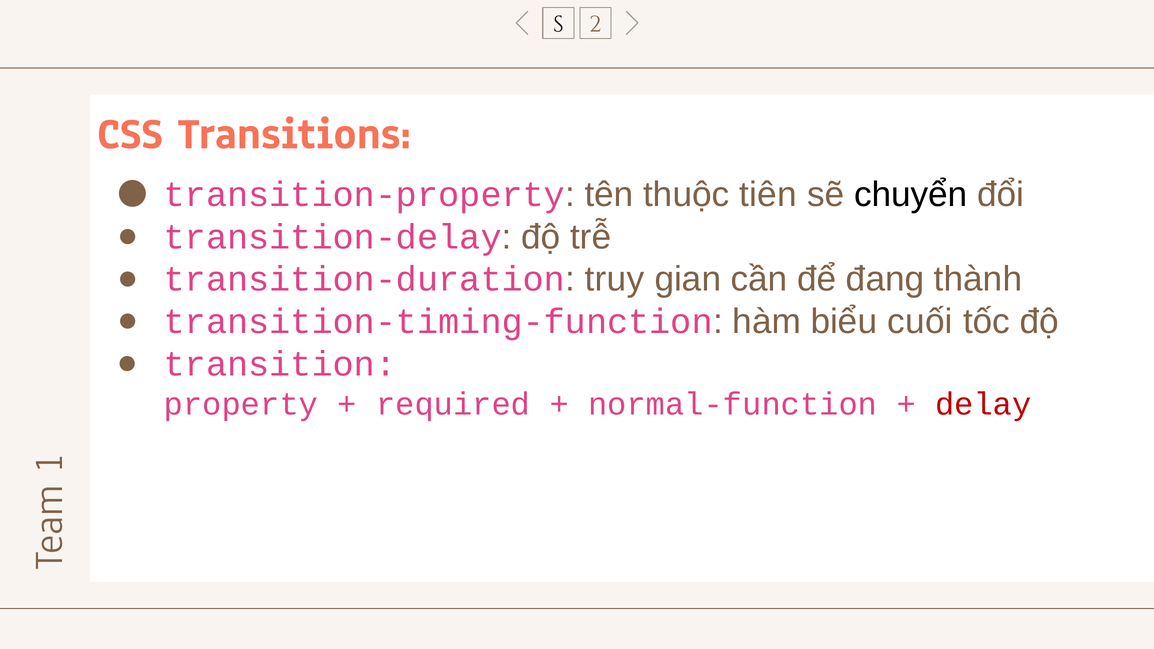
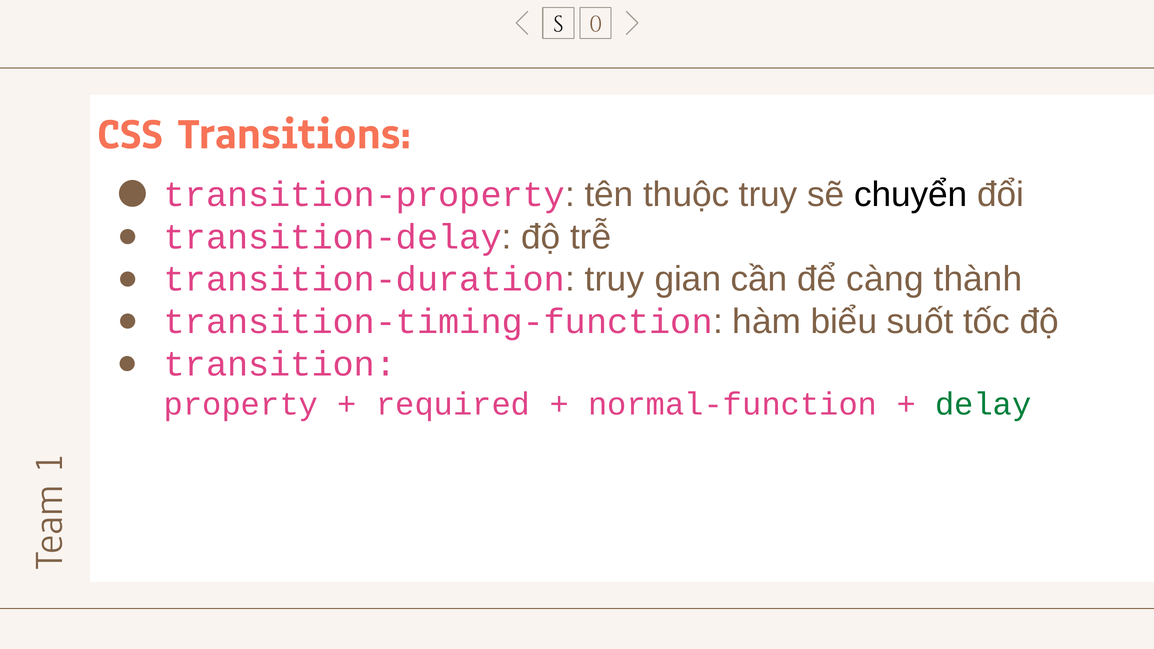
2: 2 -> 0
thuộc tiên: tiên -> truy
đang: đang -> càng
cuối: cuối -> suốt
delay colour: red -> green
